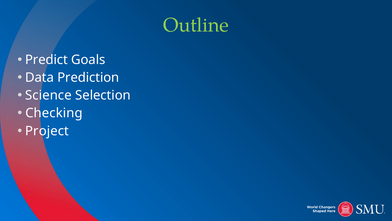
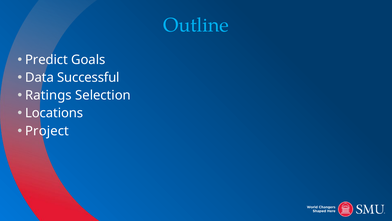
Outline colour: light green -> light blue
Prediction: Prediction -> Successful
Science: Science -> Ratings
Checking: Checking -> Locations
